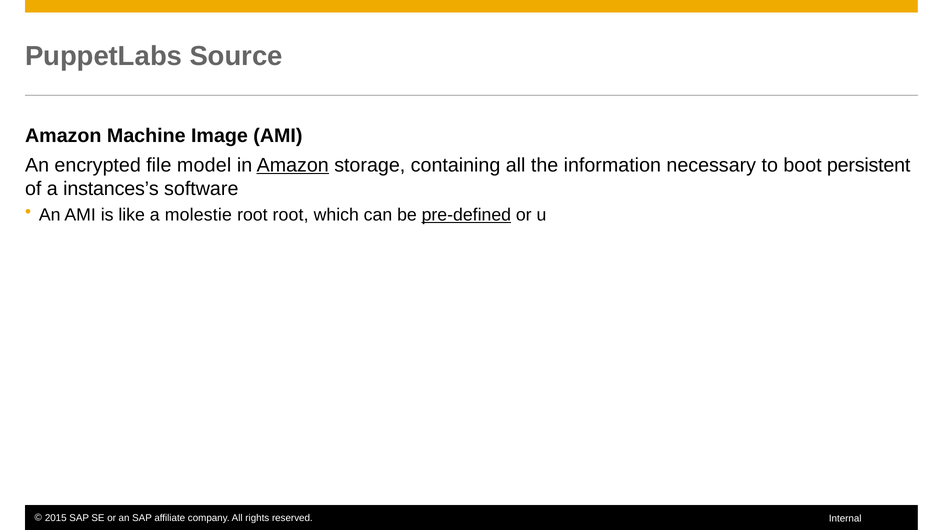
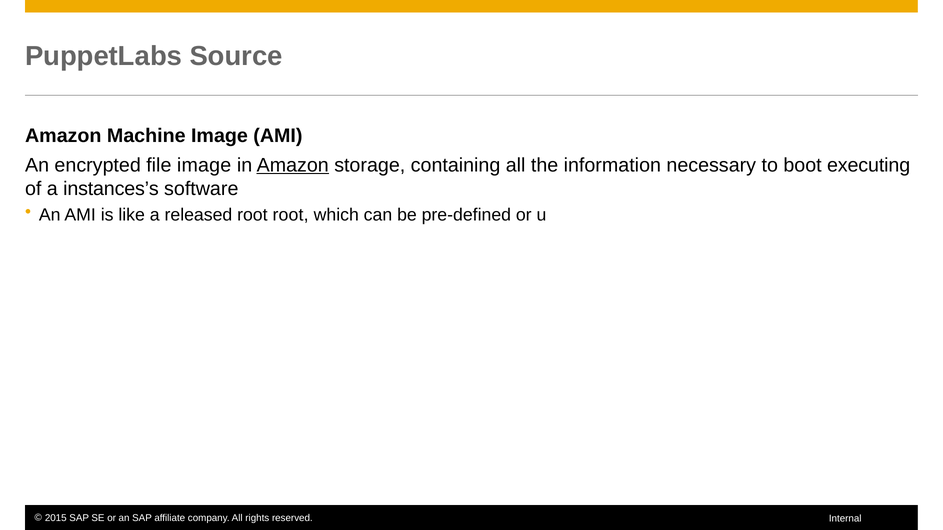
file model: model -> image
persistent: persistent -> executing
molestie: molestie -> released
pre-defined underline: present -> none
